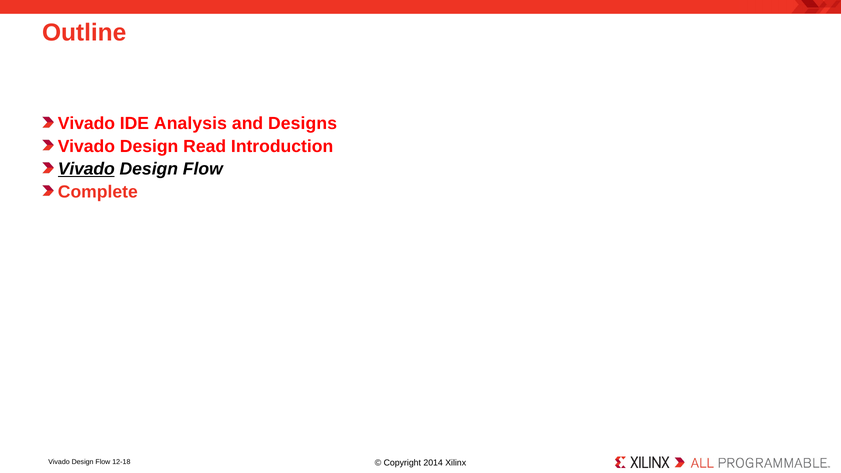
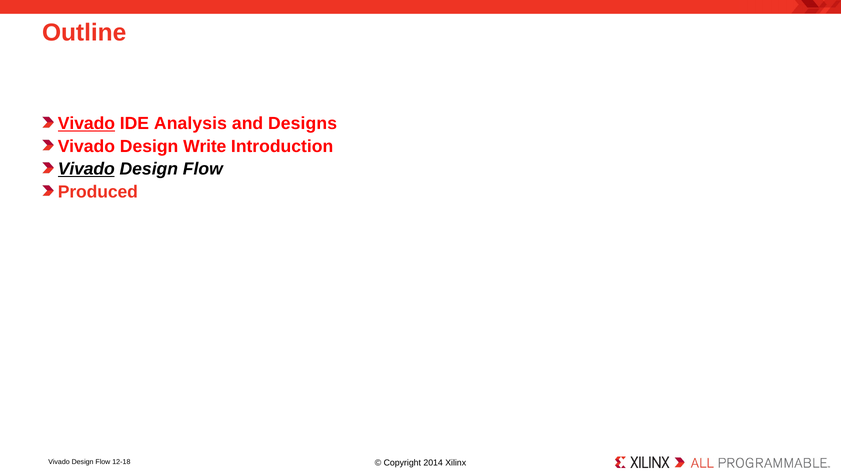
Vivado at (86, 124) underline: none -> present
Read: Read -> Write
Complete: Complete -> Produced
